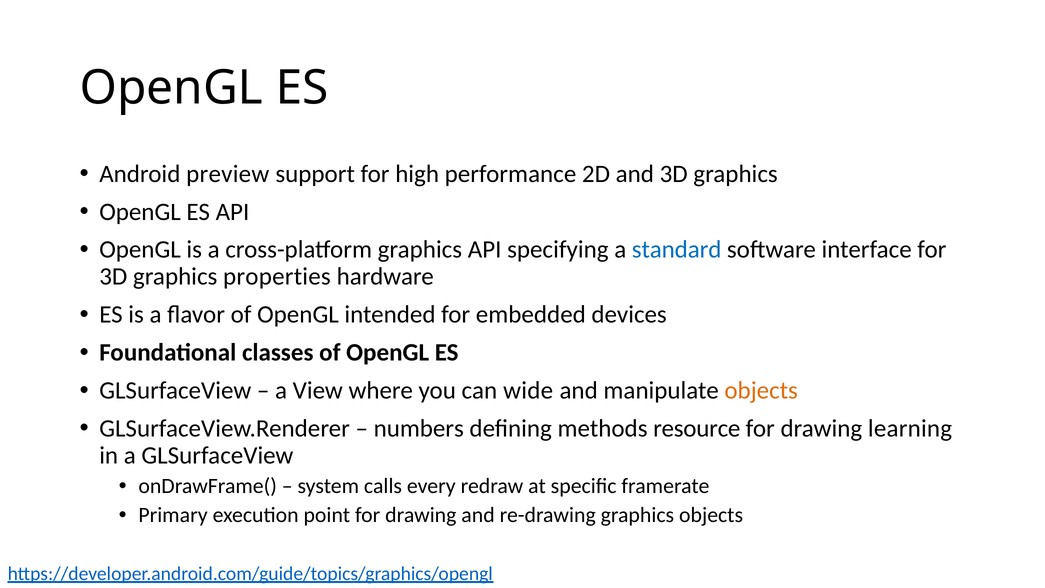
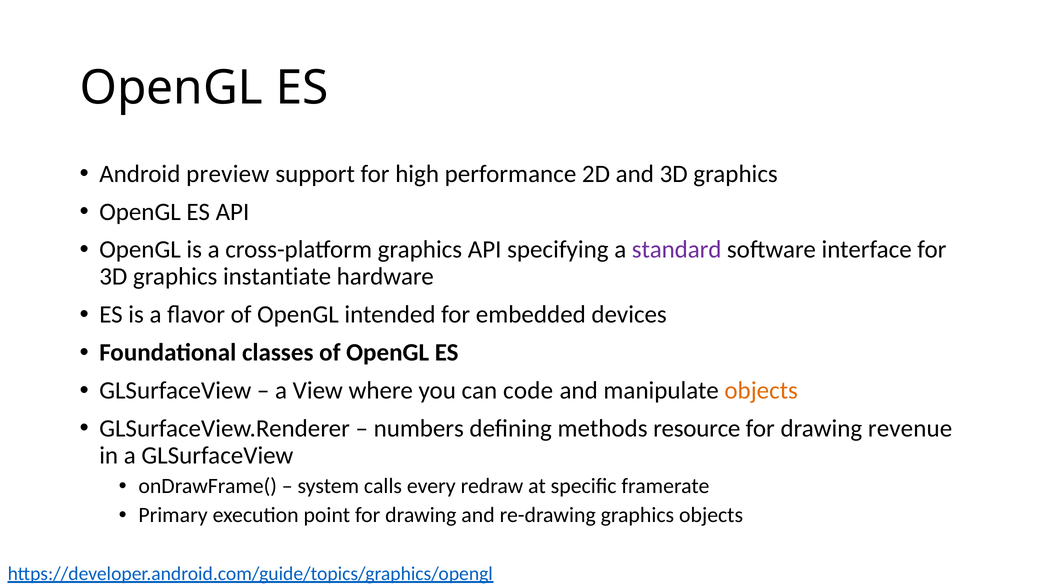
standard colour: blue -> purple
properties: properties -> instantiate
wide: wide -> code
learning: learning -> revenue
